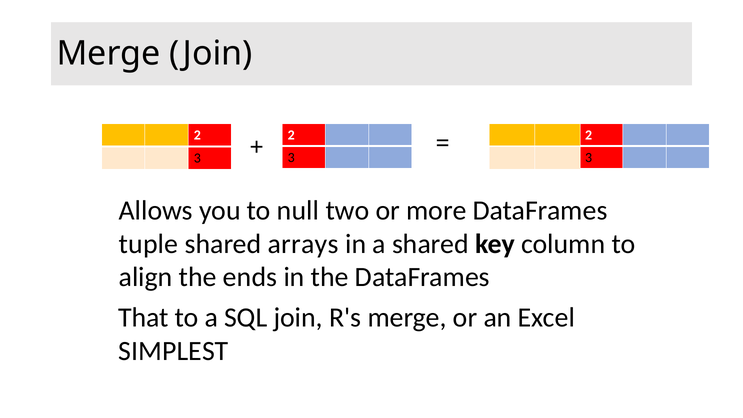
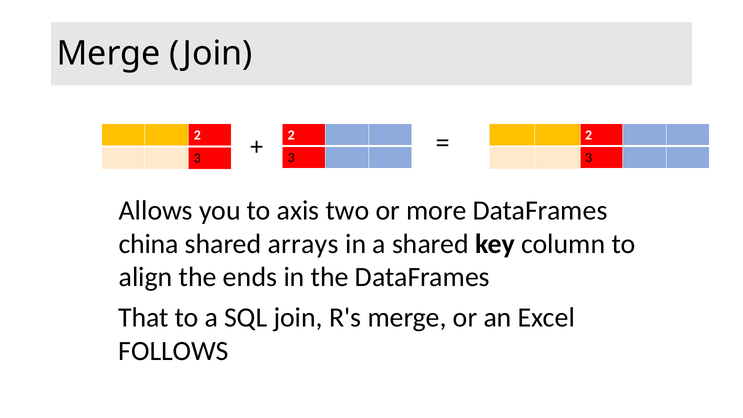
null: null -> axis
tuple: tuple -> china
SIMPLEST: SIMPLEST -> FOLLOWS
